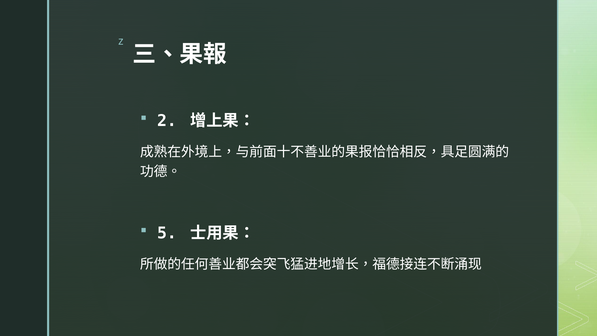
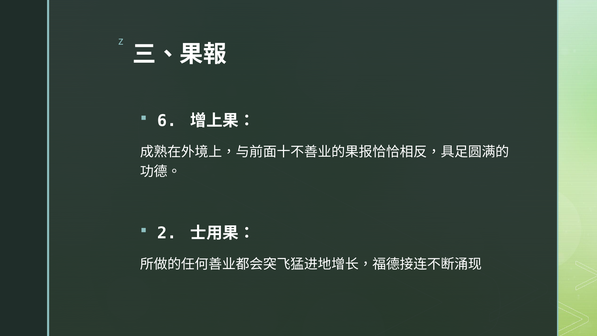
2: 2 -> 6
5: 5 -> 2
